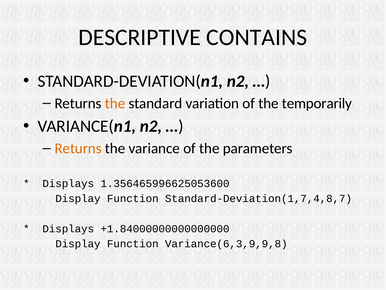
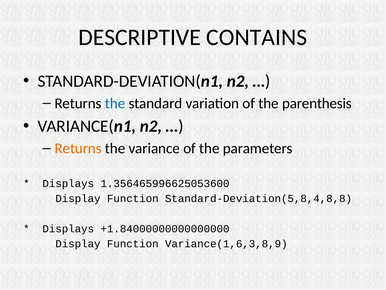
the at (115, 103) colour: orange -> blue
temporarily: temporarily -> parenthesis
Standard-Deviation(1,7,4,8,7: Standard-Deviation(1,7,4,8,7 -> Standard-Deviation(5,8,4,8,8
Variance(6,3,9,9,8: Variance(6,3,9,9,8 -> Variance(1,6,3,8,9
